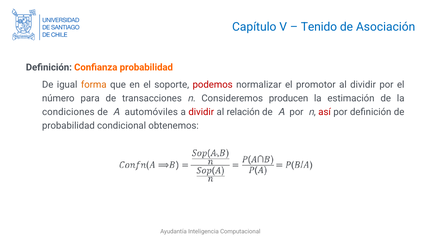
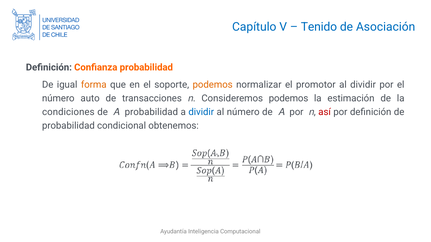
podemos at (213, 85) colour: red -> orange
para: para -> auto
Consideremos producen: producen -> podemos
de automóviles: automóviles -> probabilidad
dividir at (201, 112) colour: red -> blue
al relación: relación -> número
